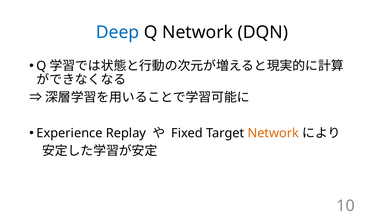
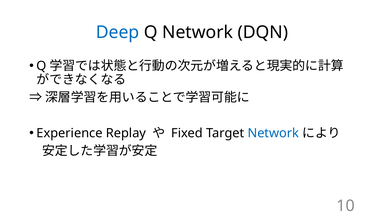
Network at (273, 133) colour: orange -> blue
